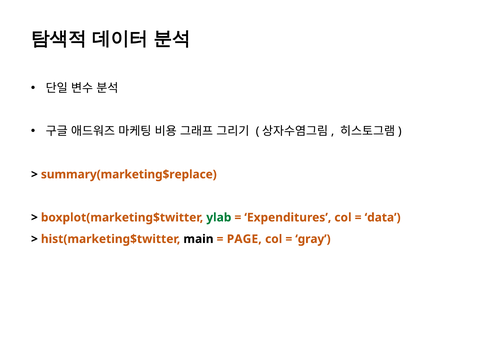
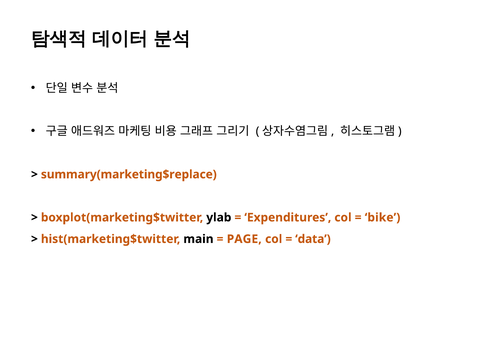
ylab colour: green -> black
data: data -> bike
gray: gray -> data
